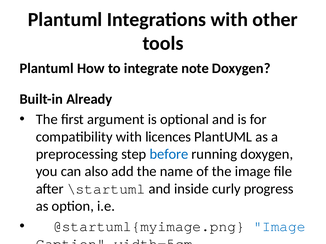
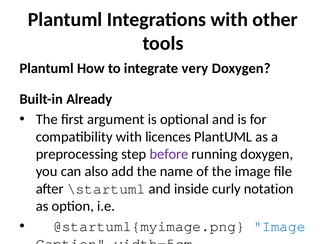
note: note -> very
before colour: blue -> purple
progress: progress -> notation
